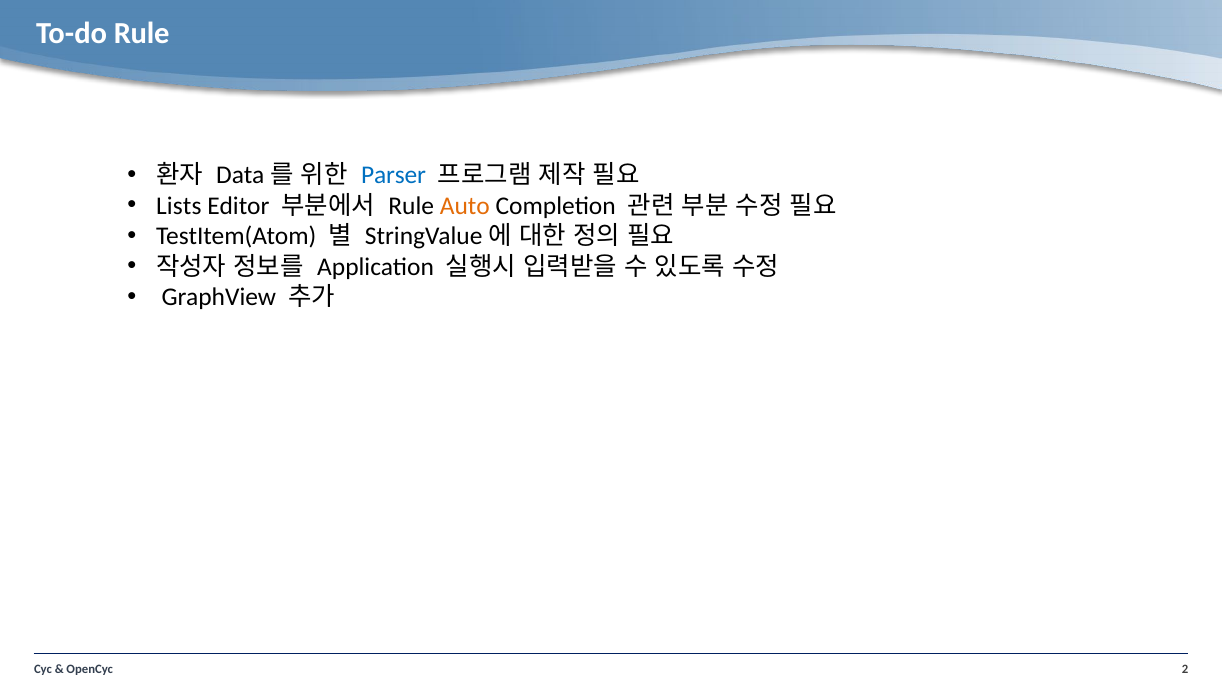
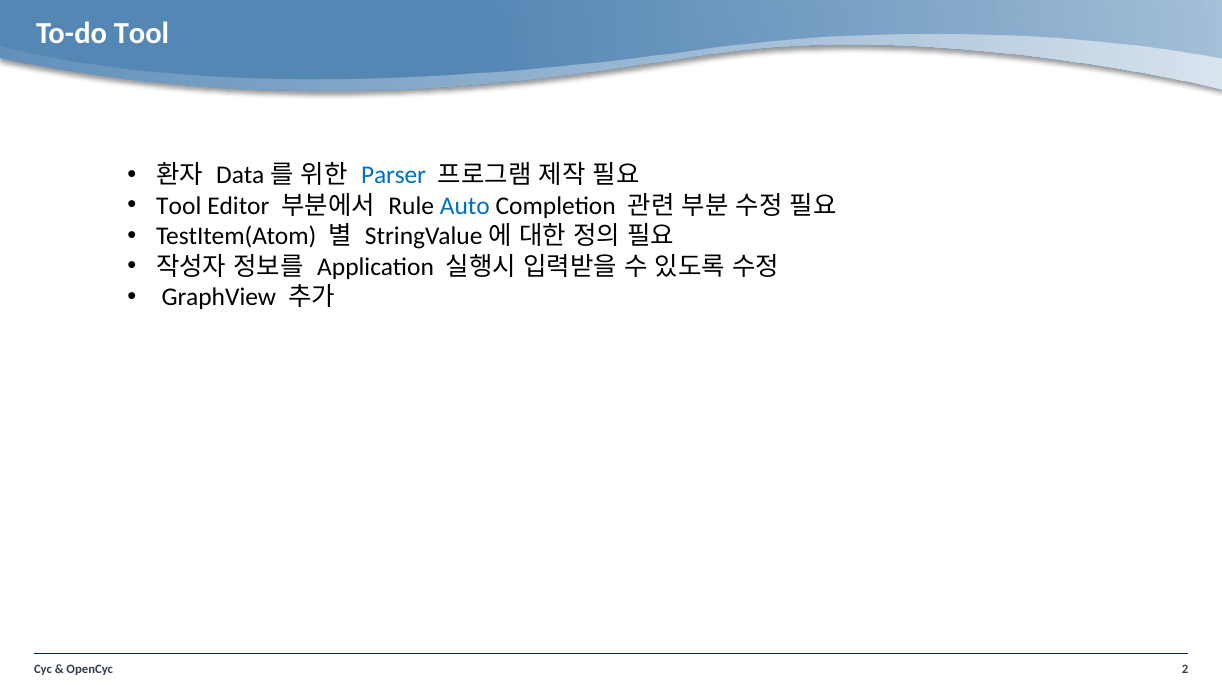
To-do Rule: Rule -> Tool
Lists at (179, 206): Lists -> Tool
Auto colour: orange -> blue
